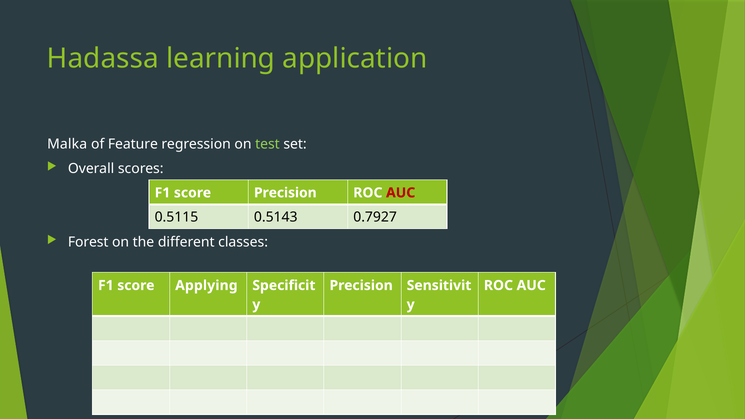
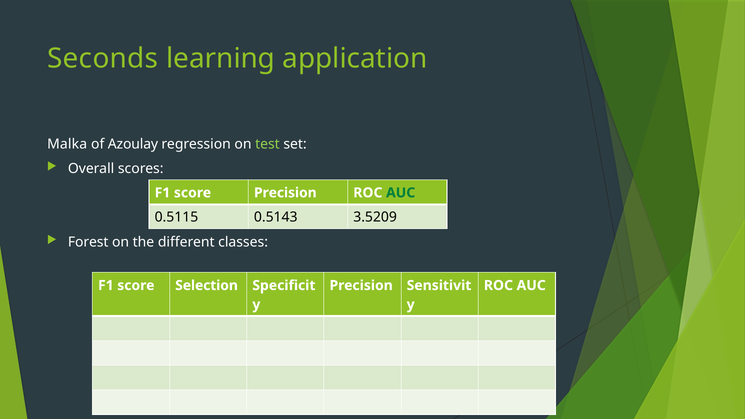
Hadassa: Hadassa -> Seconds
Feature: Feature -> Azoulay
AUC at (401, 193) colour: red -> green
0.7927: 0.7927 -> 3.5209
Applying: Applying -> Selection
